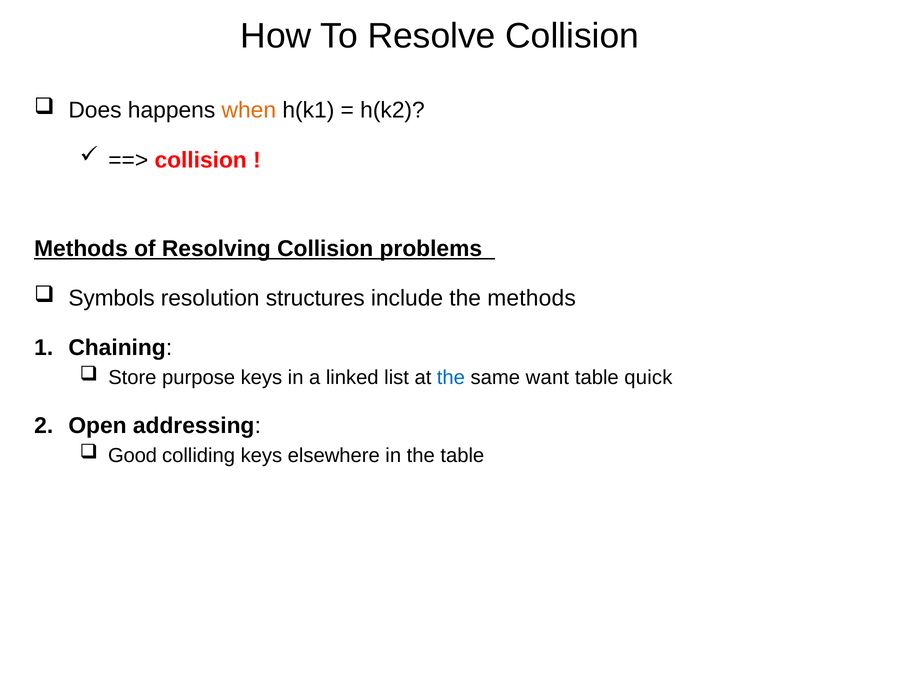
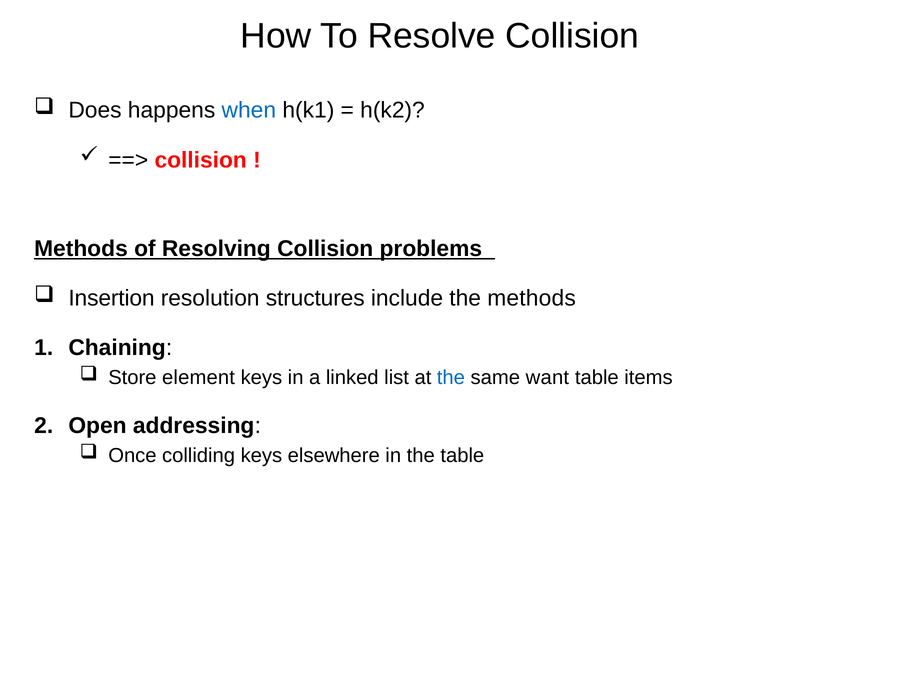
when colour: orange -> blue
Symbols: Symbols -> Insertion
purpose: purpose -> element
quick: quick -> items
Good: Good -> Once
